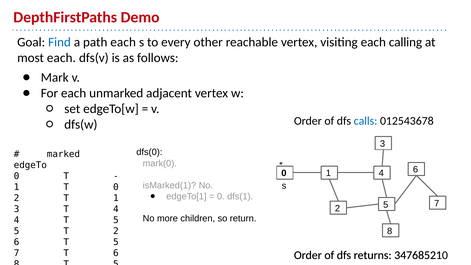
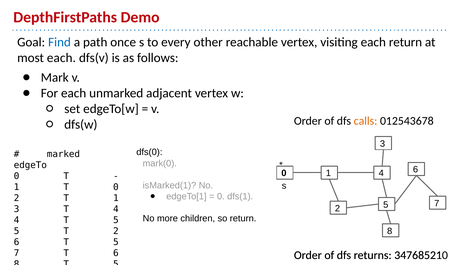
path each: each -> once
each calling: calling -> return
calls colour: blue -> orange
